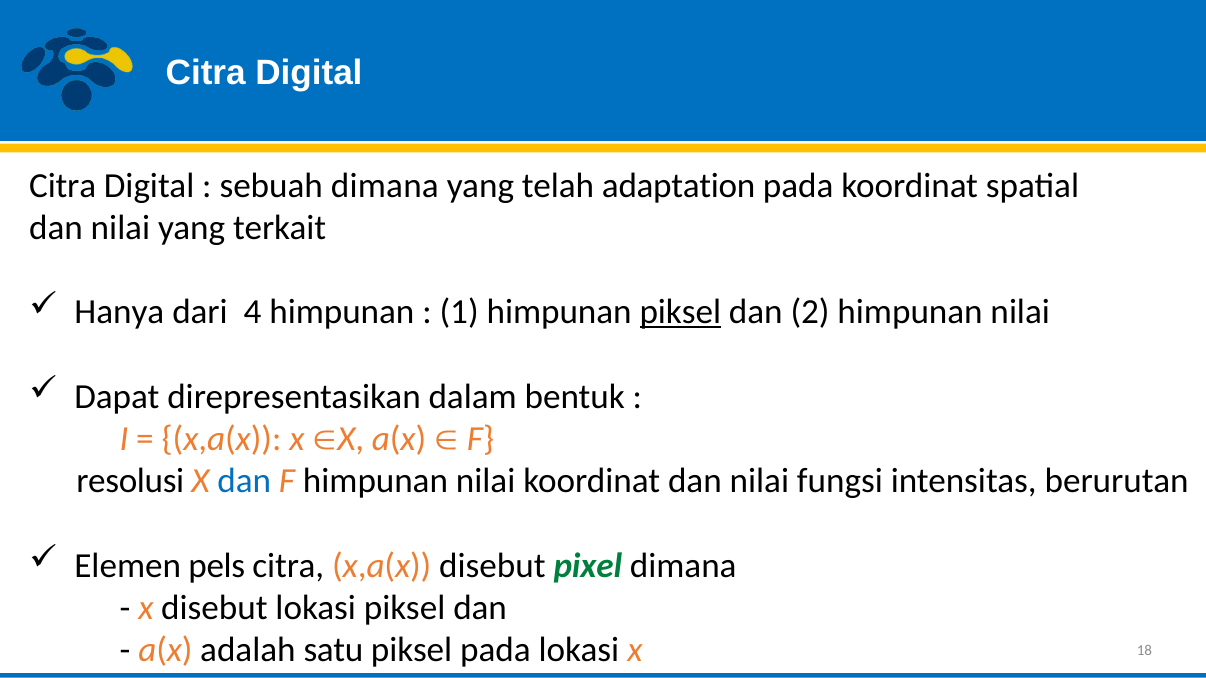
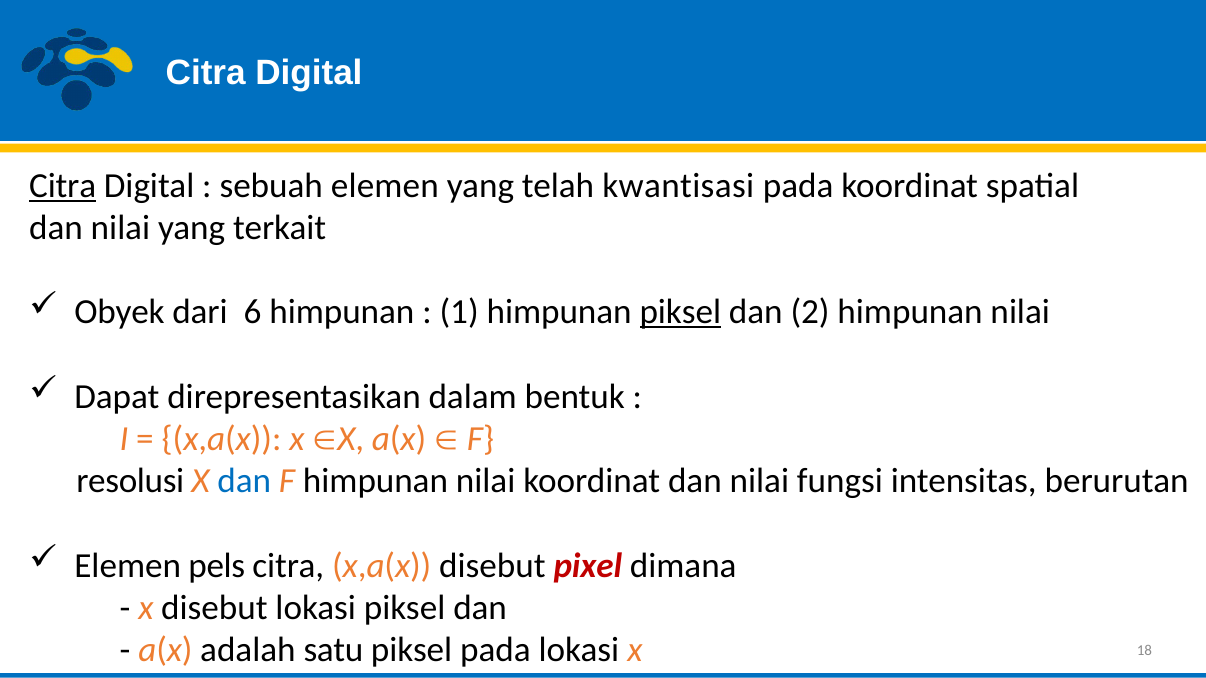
Citra at (63, 186) underline: none -> present
sebuah dimana: dimana -> elemen
adaptation: adaptation -> kwantisasi
Hanya: Hanya -> Obyek
4: 4 -> 6
pixel colour: green -> red
